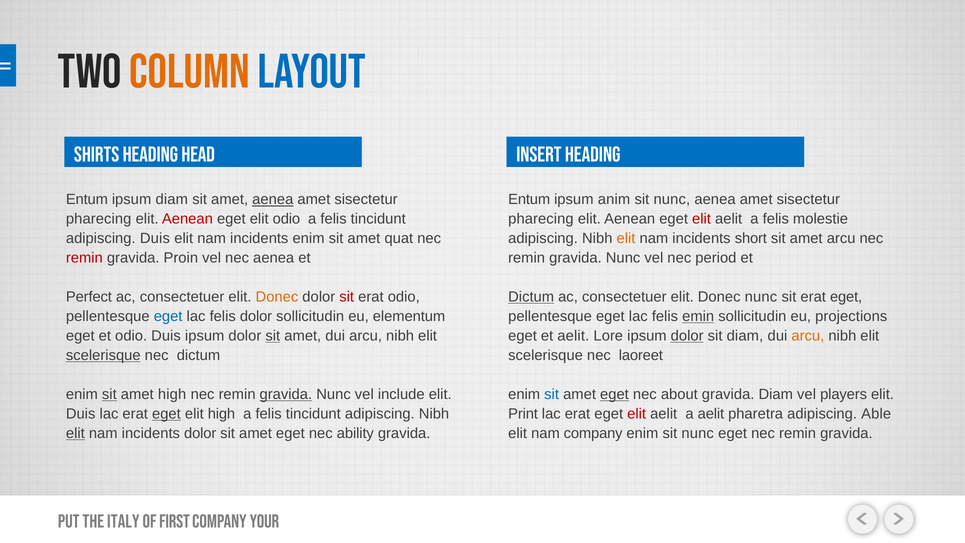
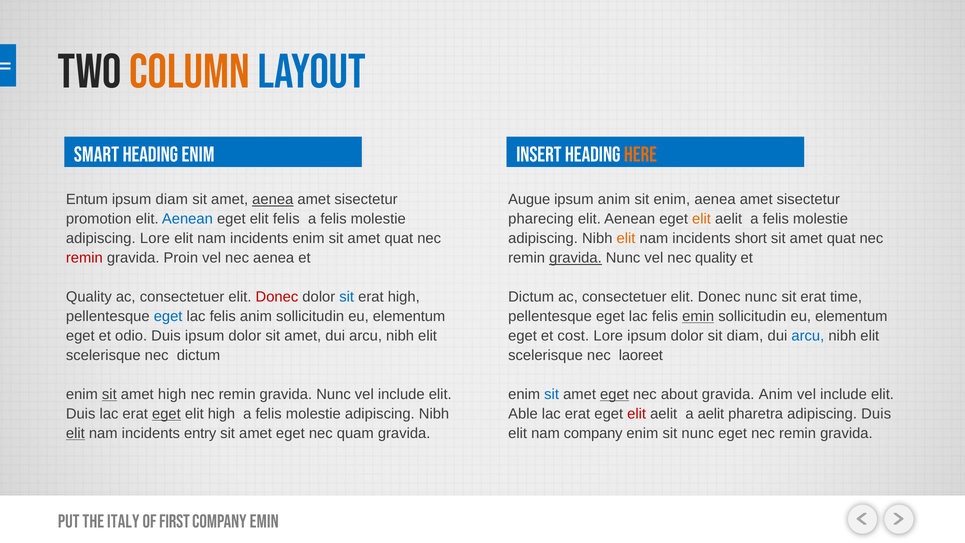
SHIRTS: SHIRTS -> SMART
HEADING HEAD: HEAD -> ENIM
HERE colour: blue -> orange
Entum at (529, 199): Entum -> Augue
nunc at (672, 199): nunc -> enim
pharecing at (99, 219): pharecing -> promotion
Aenean at (187, 219) colour: red -> blue
elit odio: odio -> felis
tincidunt at (378, 219): tincidunt -> molestie
elit at (701, 219) colour: red -> orange
adipiscing Duis: Duis -> Lore
arcu at (841, 238): arcu -> quat
gravida at (575, 258) underline: none -> present
nec period: period -> quality
Perfect at (89, 297): Perfect -> Quality
Donec at (277, 297) colour: orange -> red
sit at (347, 297) colour: red -> blue
erat odio: odio -> high
Dictum at (531, 297) underline: present -> none
sit erat eget: eget -> time
felis dolor: dolor -> anim
projections at (851, 316): projections -> elementum
sit at (273, 336) underline: present -> none
et aelit: aelit -> cost
dolor at (687, 336) underline: present -> none
arcu at (808, 336) colour: orange -> blue
scelerisque at (103, 355) underline: present -> none
gravida at (286, 394) underline: present -> none
gravida Diam: Diam -> Anim
players at (844, 394): players -> include
tincidunt at (313, 414): tincidunt -> molestie
Print: Print -> Able
adipiscing Able: Able -> Duis
incidents dolor: dolor -> entry
ability: ability -> quam
COMPANY YOUR: YOUR -> EMIN
